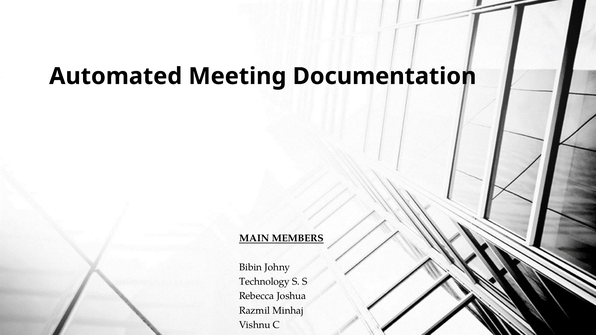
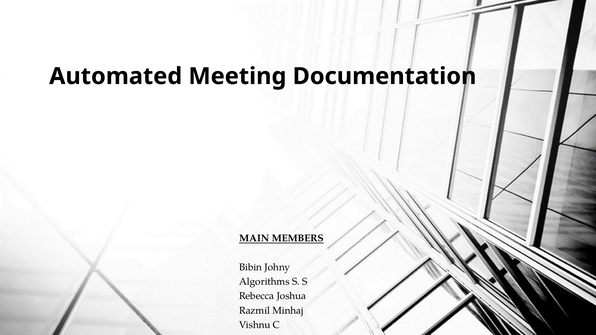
Technology: Technology -> Algorithms
